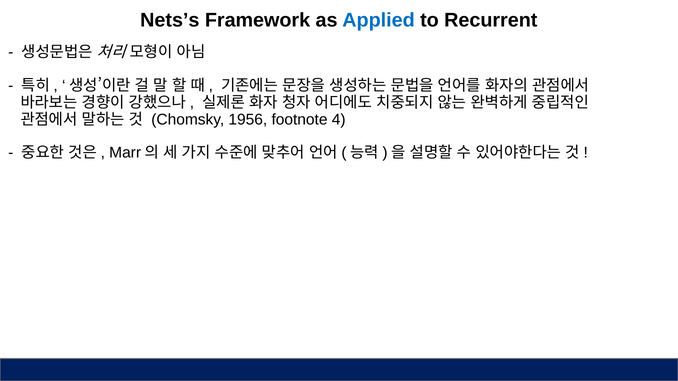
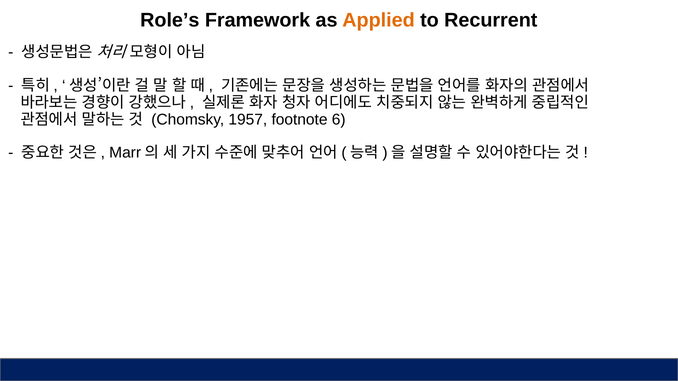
Nets’s: Nets’s -> Role’s
Applied colour: blue -> orange
1956: 1956 -> 1957
4: 4 -> 6
